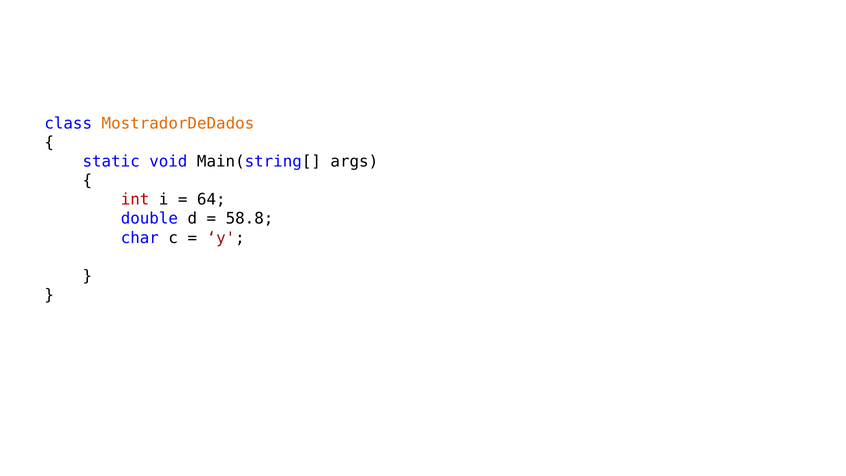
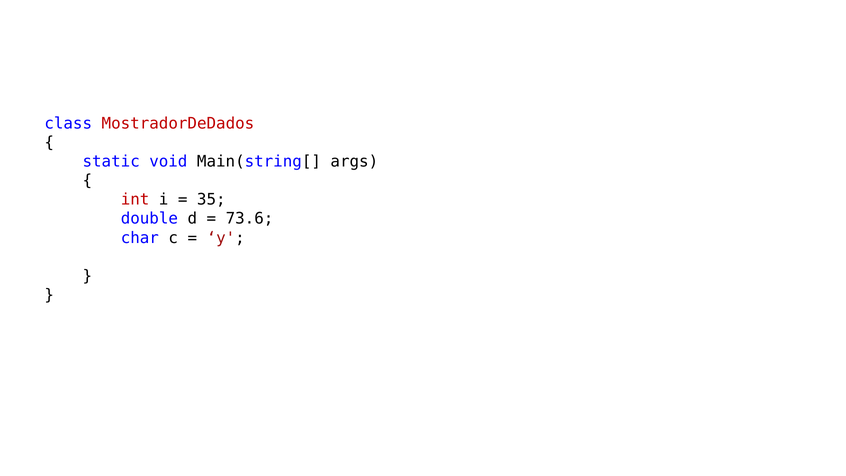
MostradorDeDados colour: orange -> red
64: 64 -> 35
58.8: 58.8 -> 73.6
